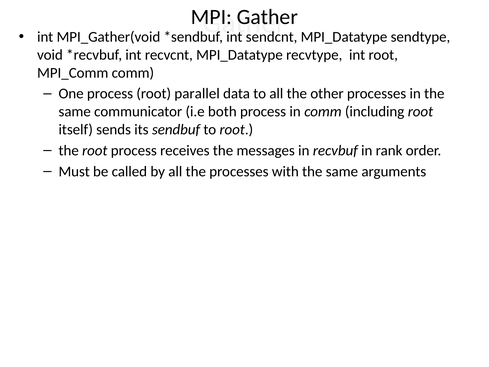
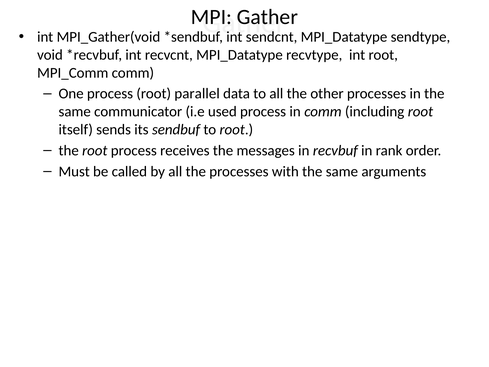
both: both -> used
